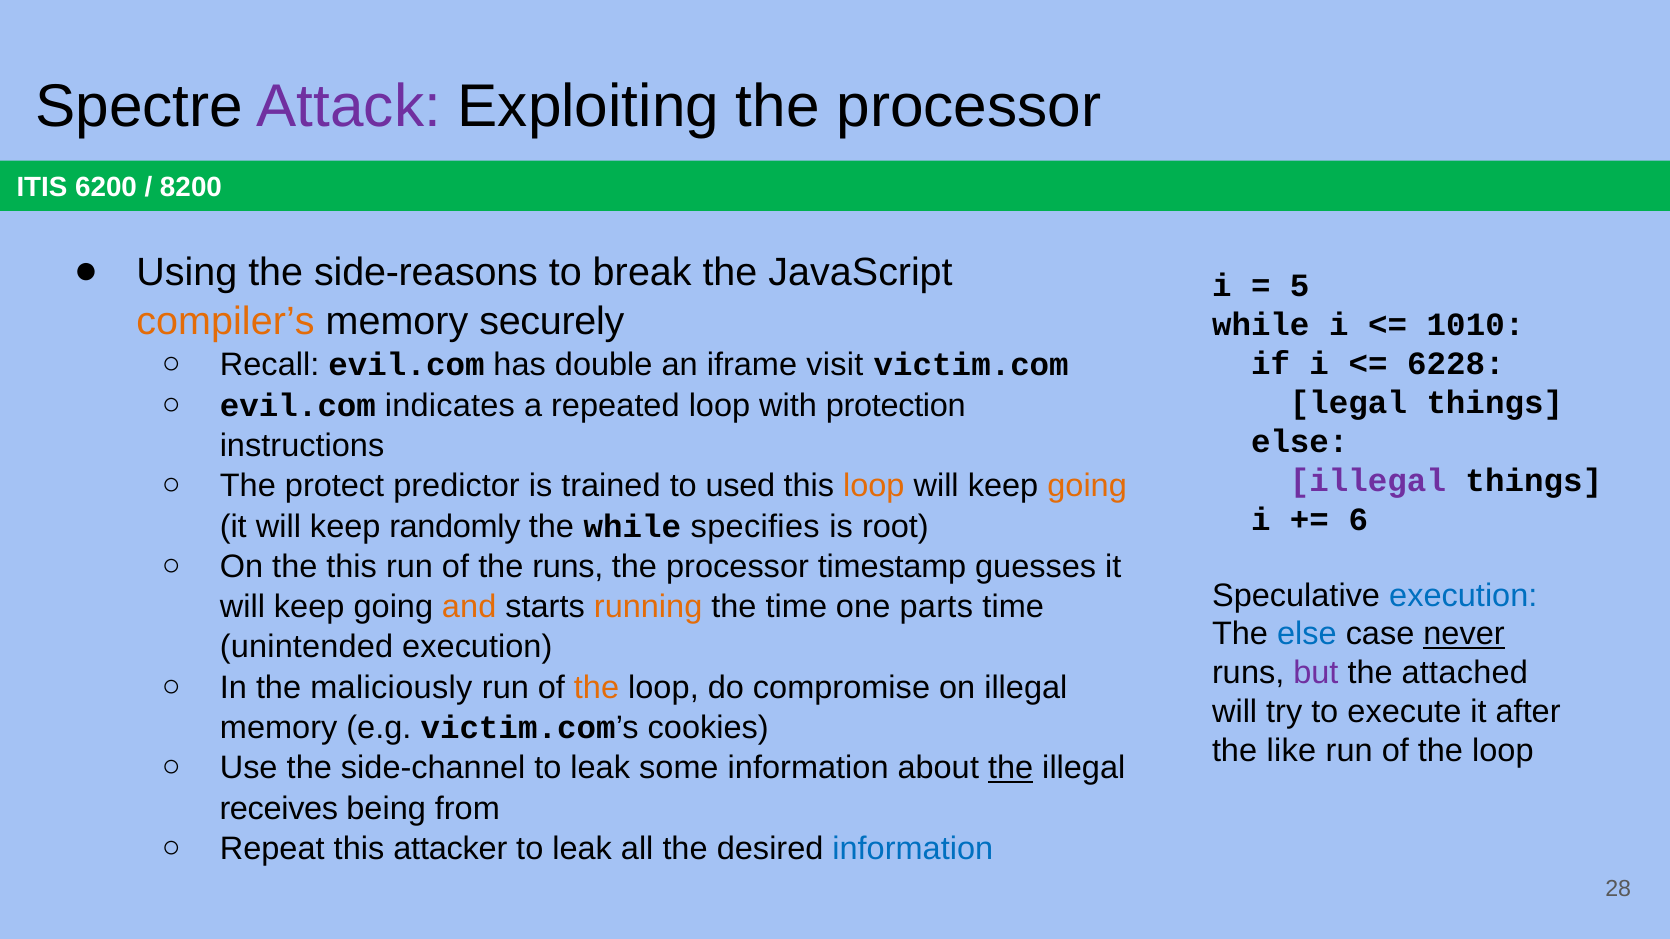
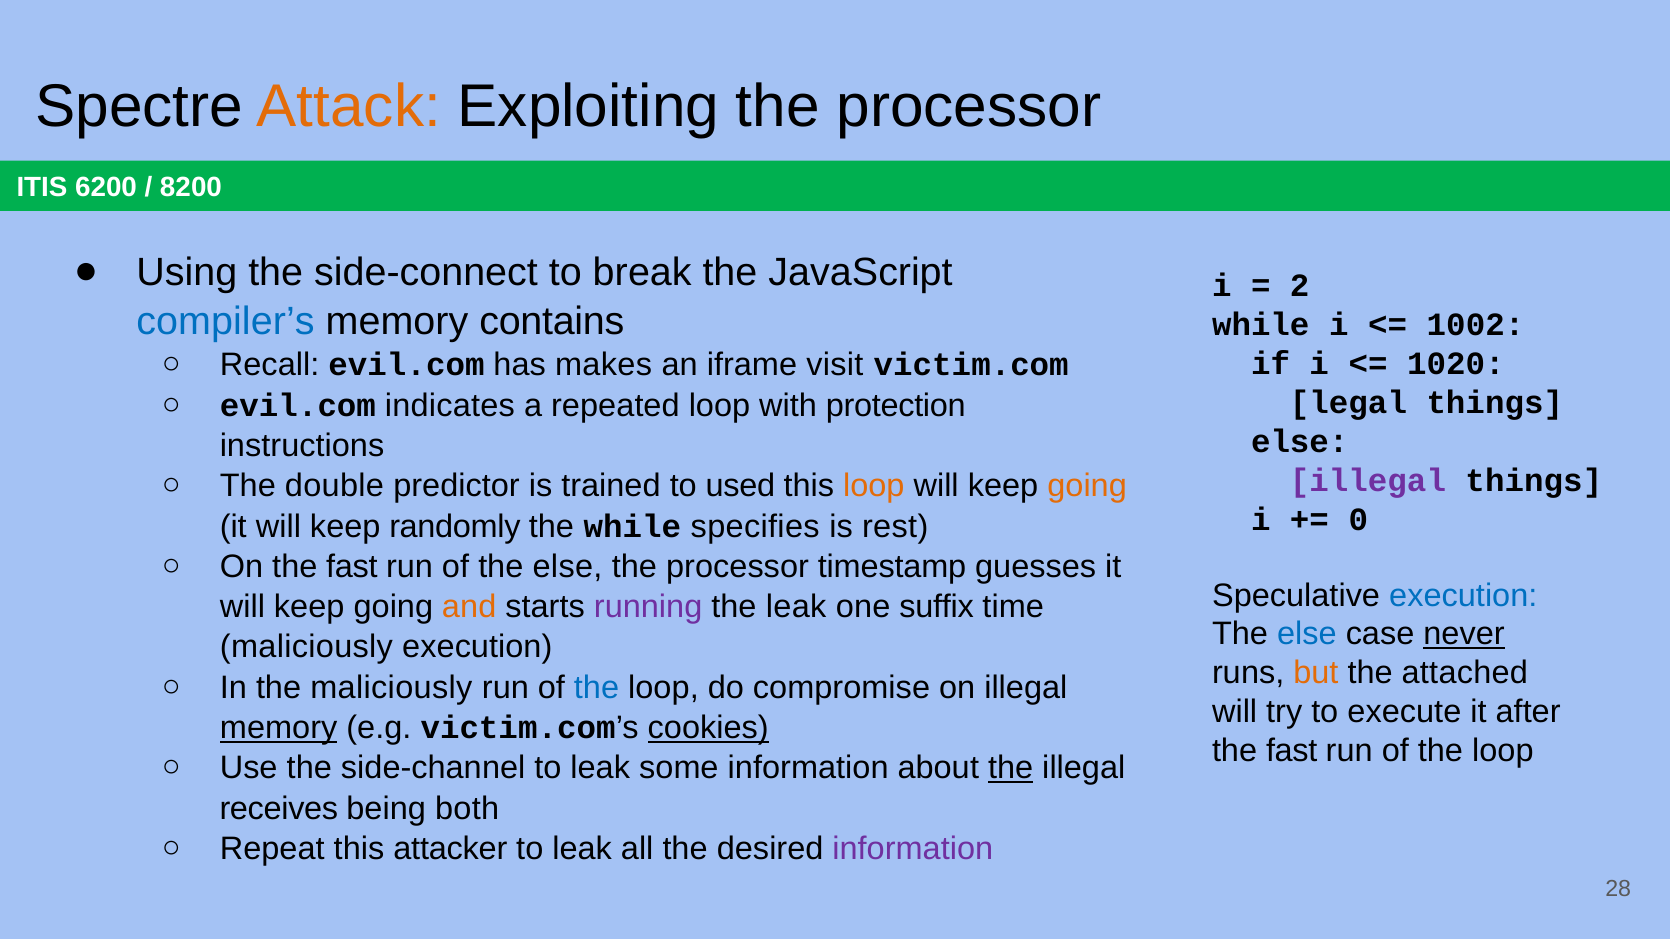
Attack colour: purple -> orange
side-reasons: side-reasons -> side-connect
5: 5 -> 2
compiler’s colour: orange -> blue
securely: securely -> contains
1010: 1010 -> 1002
double: double -> makes
6228: 6228 -> 1020
protect: protect -> double
6: 6 -> 0
root: root -> rest
On the this: this -> fast
of the runs: runs -> else
running colour: orange -> purple
the time: time -> leak
parts: parts -> suffix
unintended at (307, 648): unintended -> maliciously
but colour: purple -> orange
the at (596, 688) colour: orange -> blue
memory at (279, 728) underline: none -> present
cookies underline: none -> present
like at (1291, 751): like -> fast
from: from -> both
information at (913, 849) colour: blue -> purple
